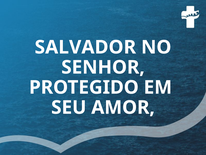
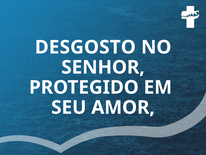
SALVADOR: SALVADOR -> DESGOSTO
